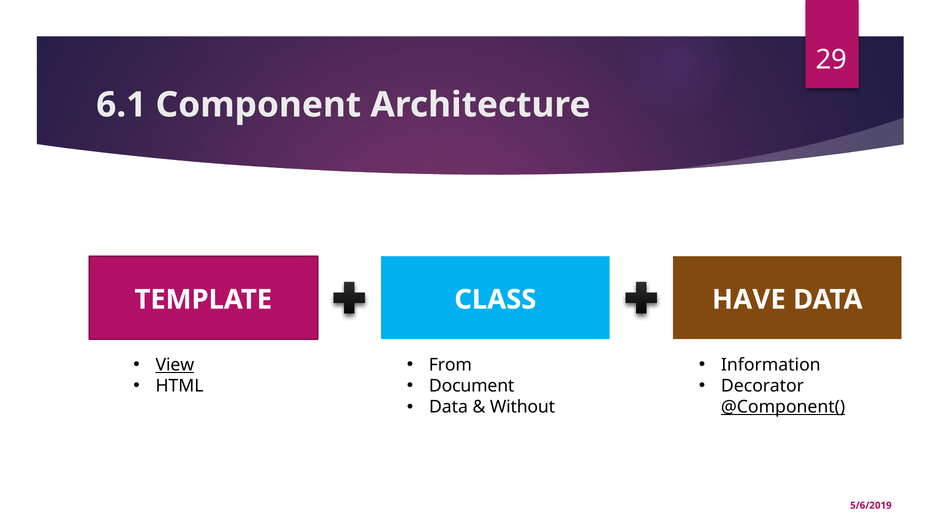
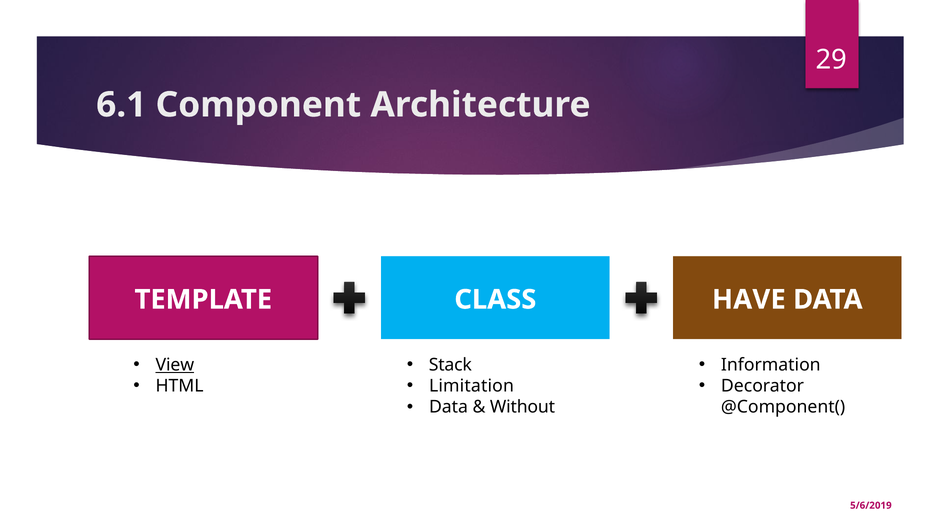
From: From -> Stack
Document: Document -> Limitation
@Component( underline: present -> none
